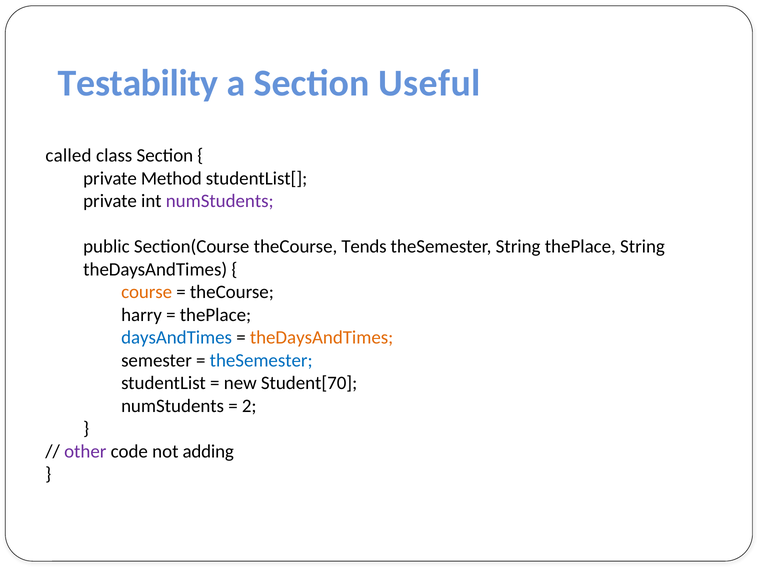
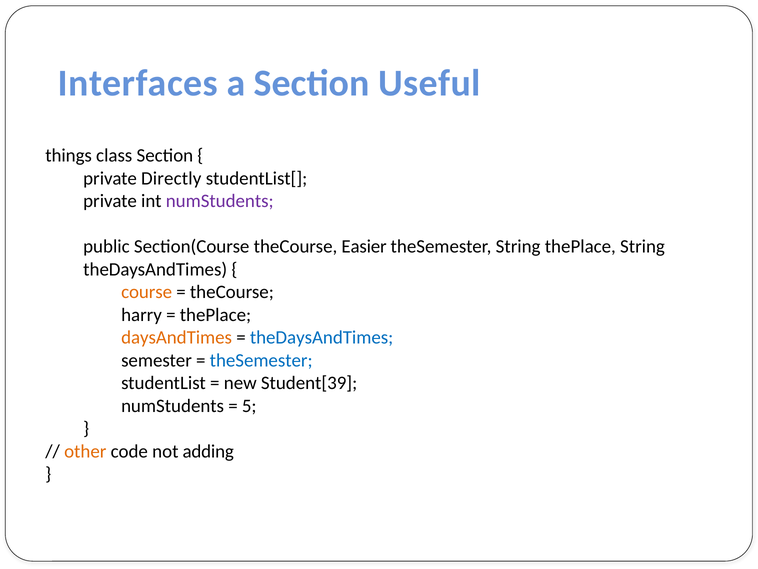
Testability: Testability -> Interfaces
called: called -> things
Method: Method -> Directly
Tends: Tends -> Easier
daysAndTimes colour: blue -> orange
theDaysAndTimes at (322, 337) colour: orange -> blue
Student[70: Student[70 -> Student[39
2: 2 -> 5
other colour: purple -> orange
